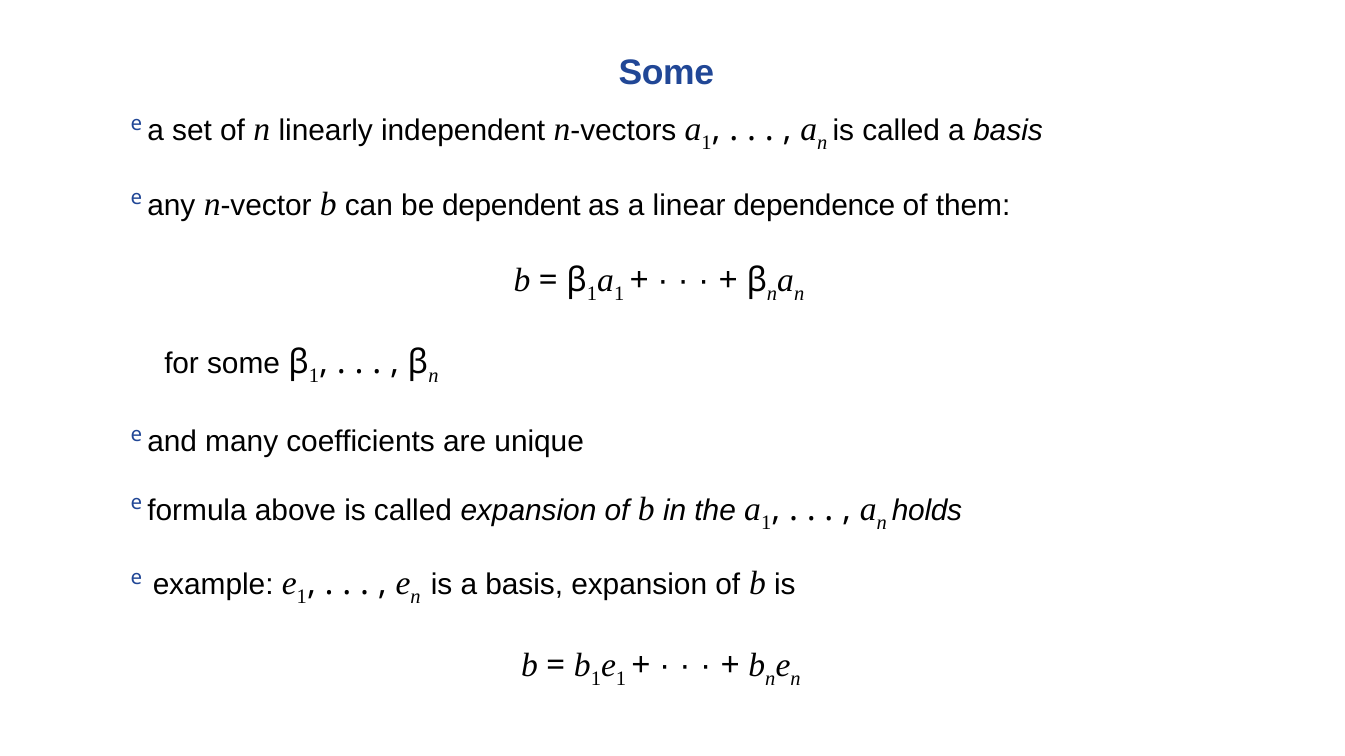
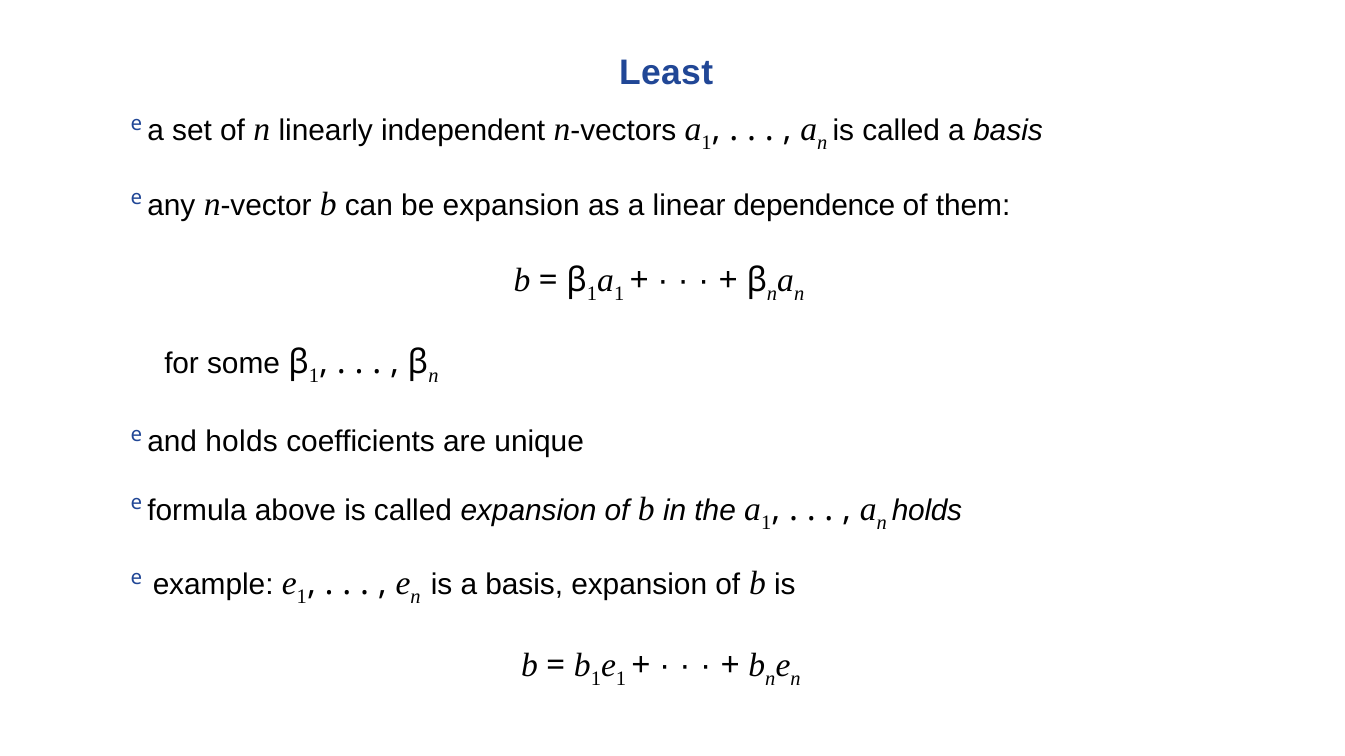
Some at (666, 73): Some -> Least
be dependent: dependent -> expansion
and many: many -> holds
